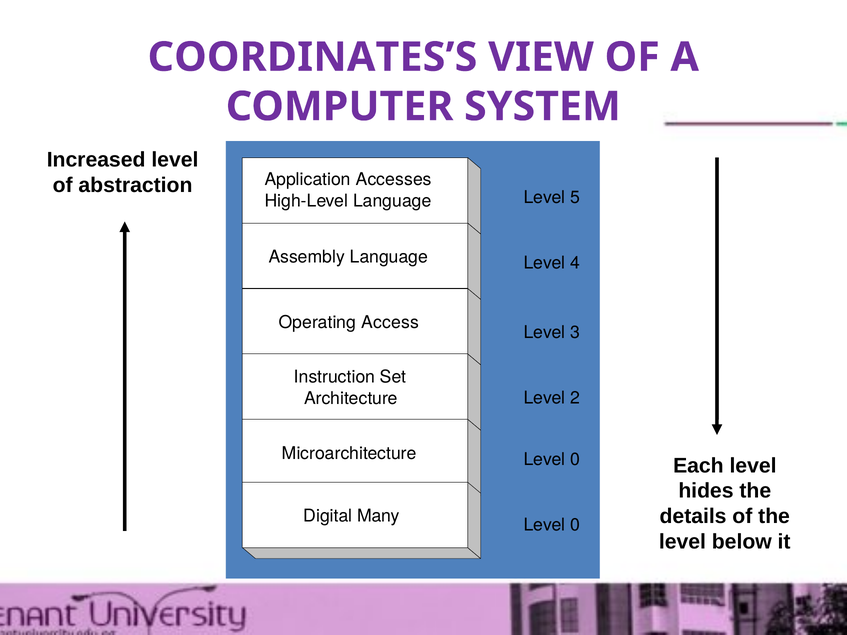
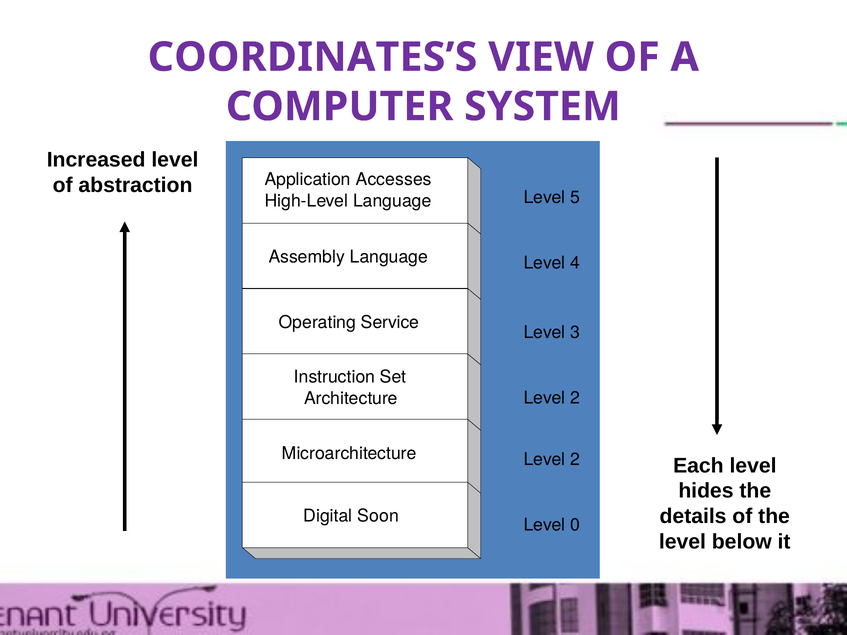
Access: Access -> Service
0 at (575, 460): 0 -> 2
Many: Many -> Soon
